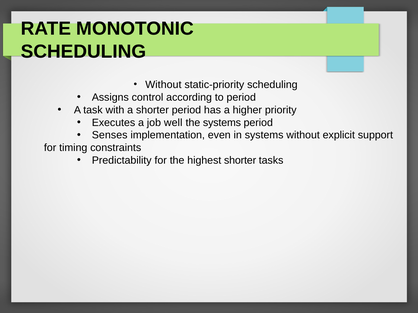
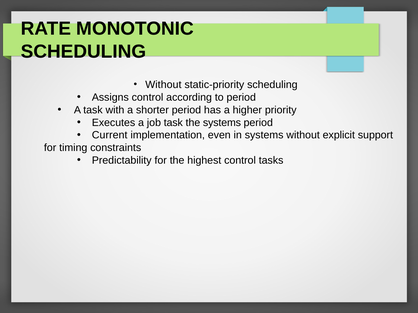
job well: well -> task
Senses: Senses -> Current
highest shorter: shorter -> control
